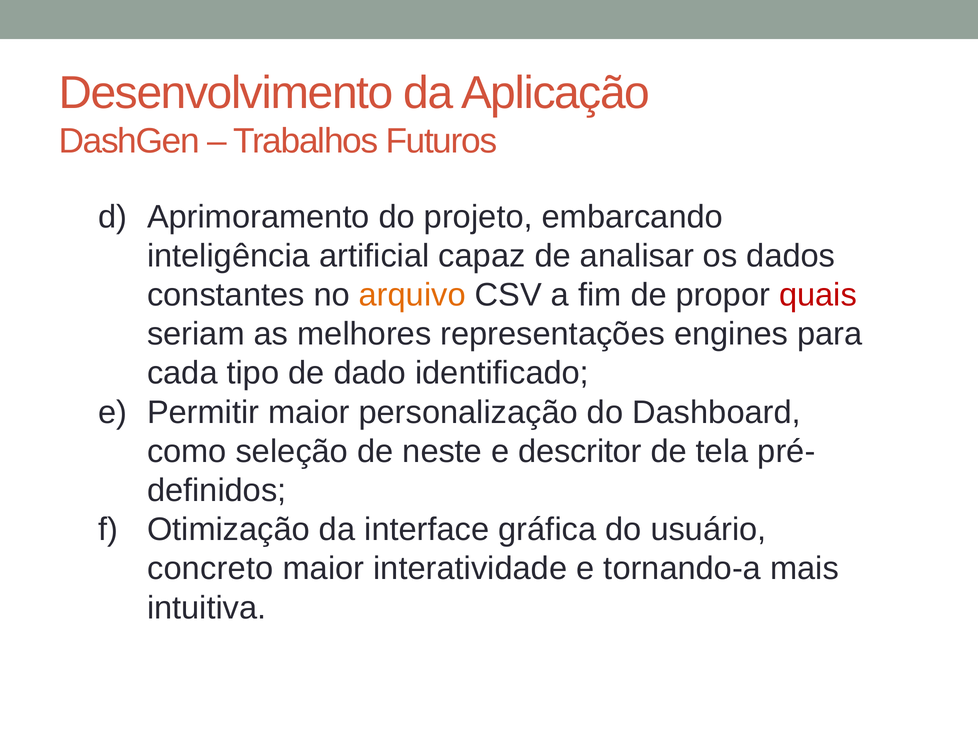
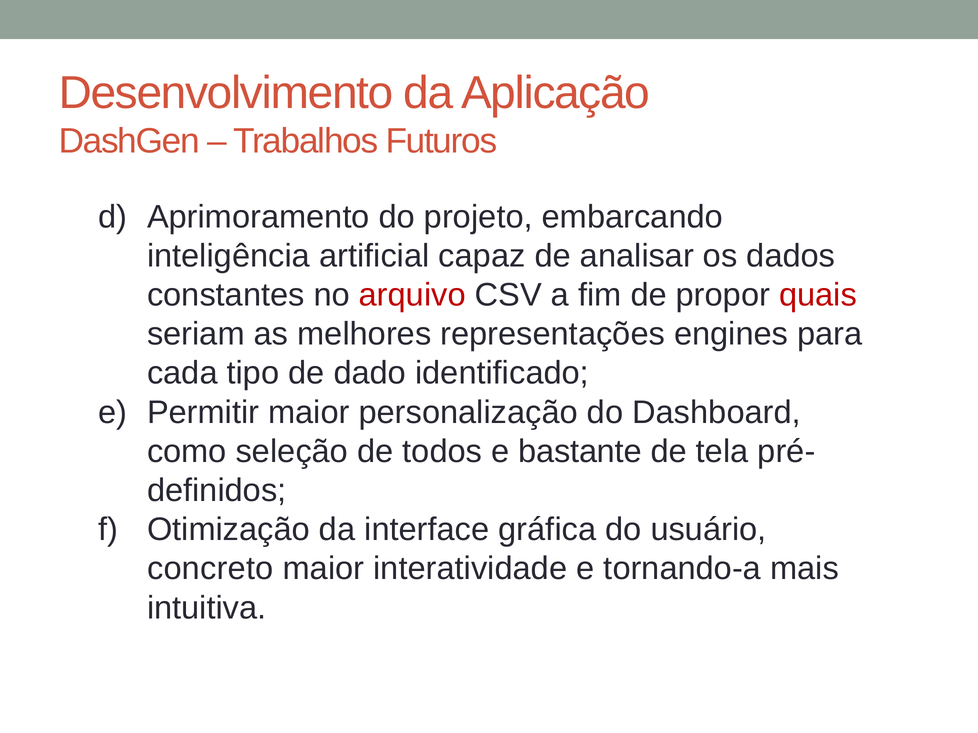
arquivo colour: orange -> red
neste: neste -> todos
descritor: descritor -> bastante
